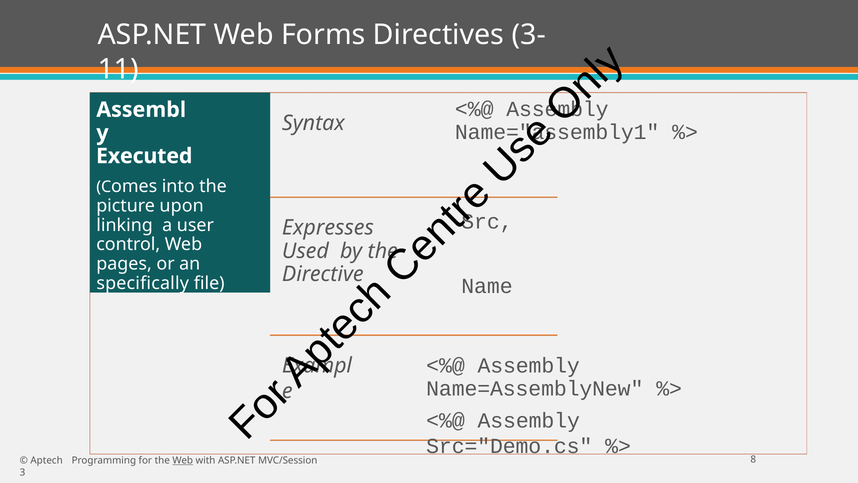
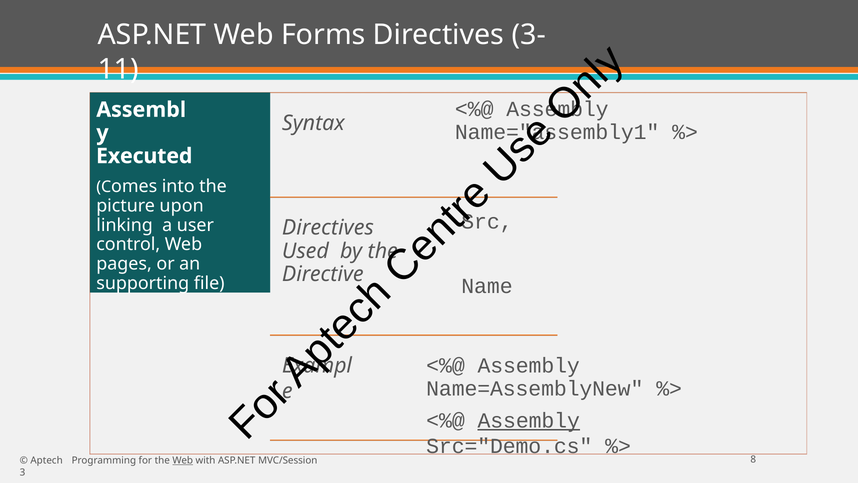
Expresses at (328, 228): Expresses -> Directives
specifically: specifically -> supporting
Assembly at (529, 420) underline: none -> present
